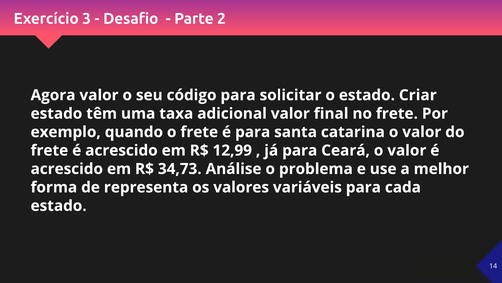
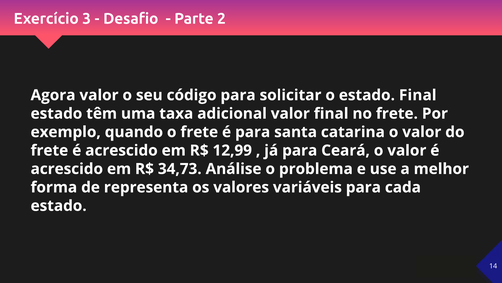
estado Criar: Criar -> Final
